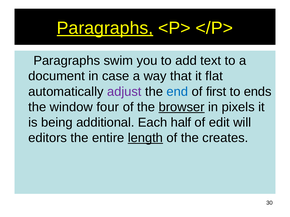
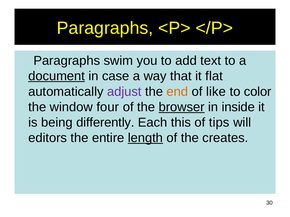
Paragraphs at (105, 28) underline: present -> none
document underline: none -> present
end colour: blue -> orange
first: first -> like
ends: ends -> color
pixels: pixels -> inside
additional: additional -> differently
half: half -> this
edit: edit -> tips
